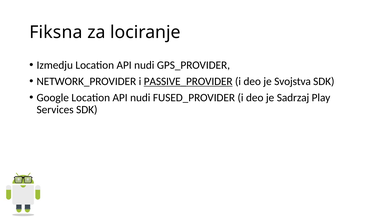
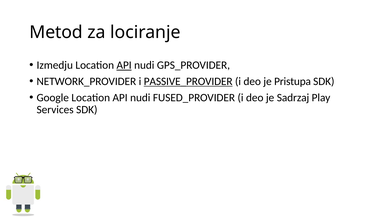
Fiksna: Fiksna -> Metod
API at (124, 65) underline: none -> present
Svojstva: Svojstva -> Pristupa
